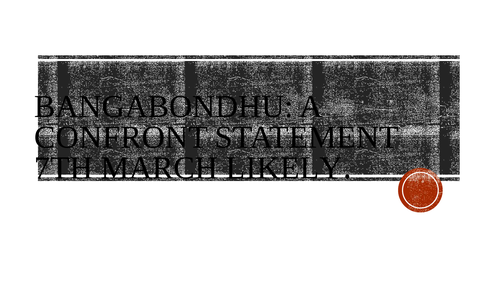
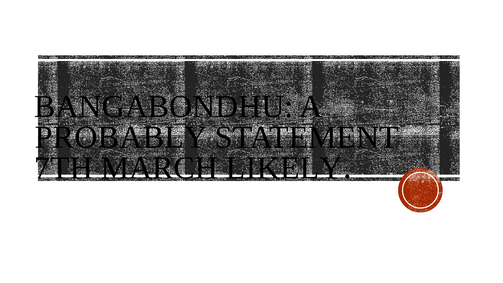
CONFRONT: CONFRONT -> PROBABLY
